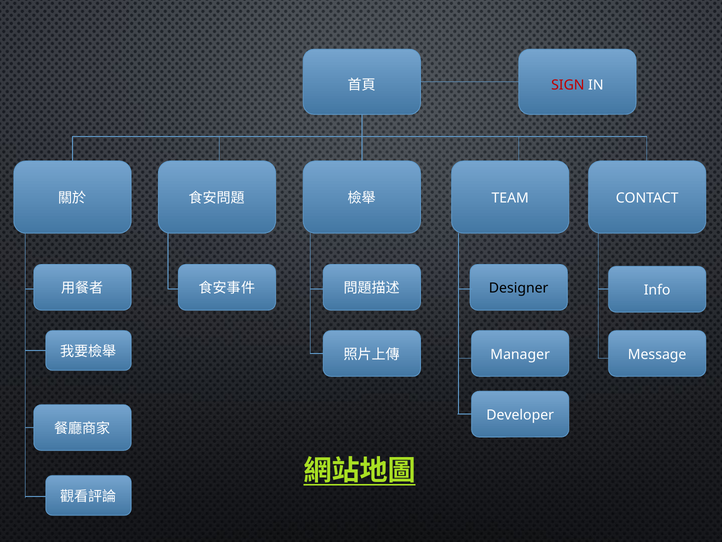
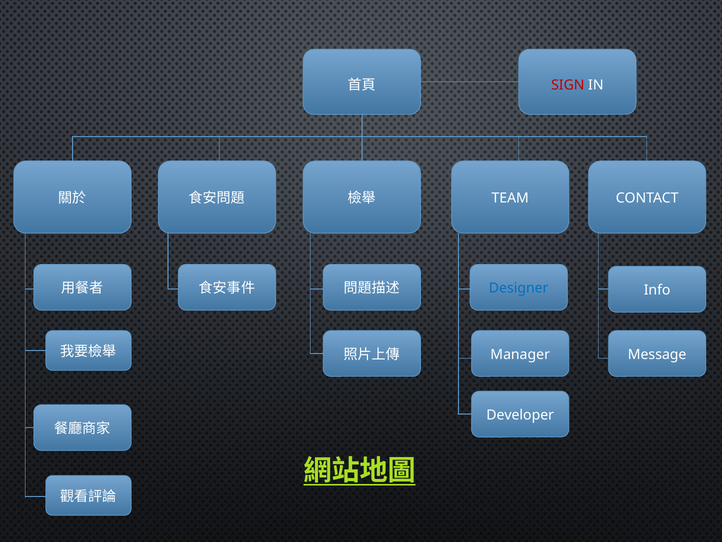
Designer colour: black -> blue
